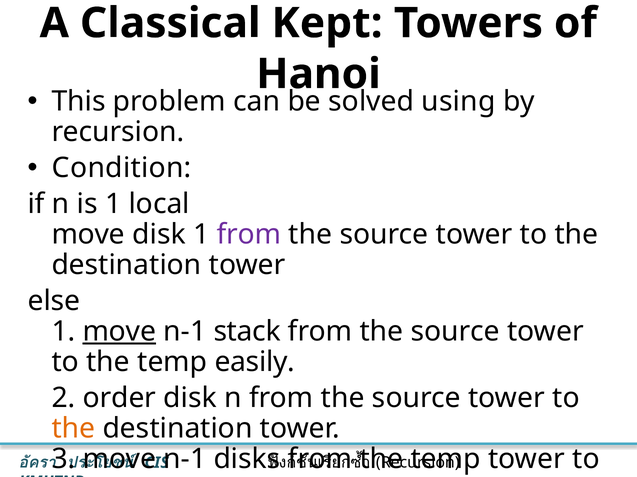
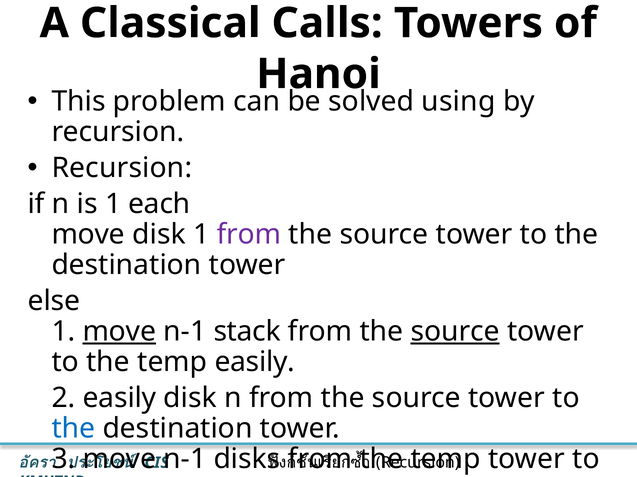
Kept: Kept -> Calls
Condition at (122, 168): Condition -> Recursion
local: local -> each
source at (455, 332) underline: none -> present
2 order: order -> easily
the at (73, 429) colour: orange -> blue
